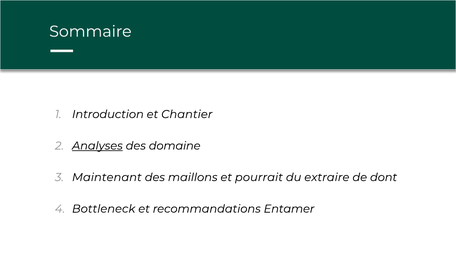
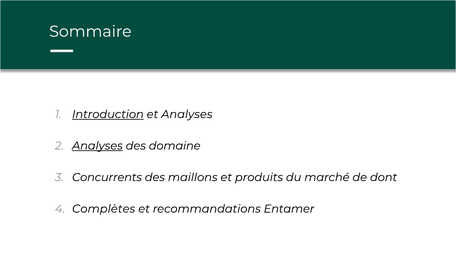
Introduction underline: none -> present
et Chantier: Chantier -> Analyses
Maintenant: Maintenant -> Concurrents
pourrait: pourrait -> produits
extraire: extraire -> marché
Bottleneck: Bottleneck -> Complètes
